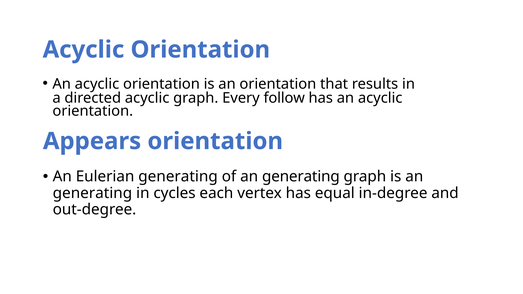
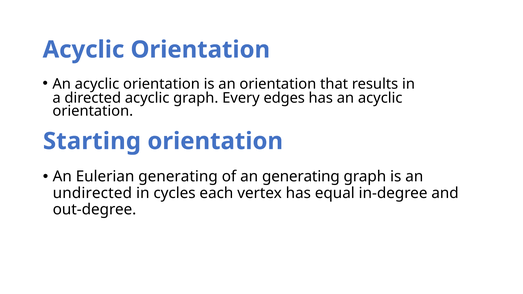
follow: follow -> edges
Appears: Appears -> Starting
generating at (92, 193): generating -> undirected
